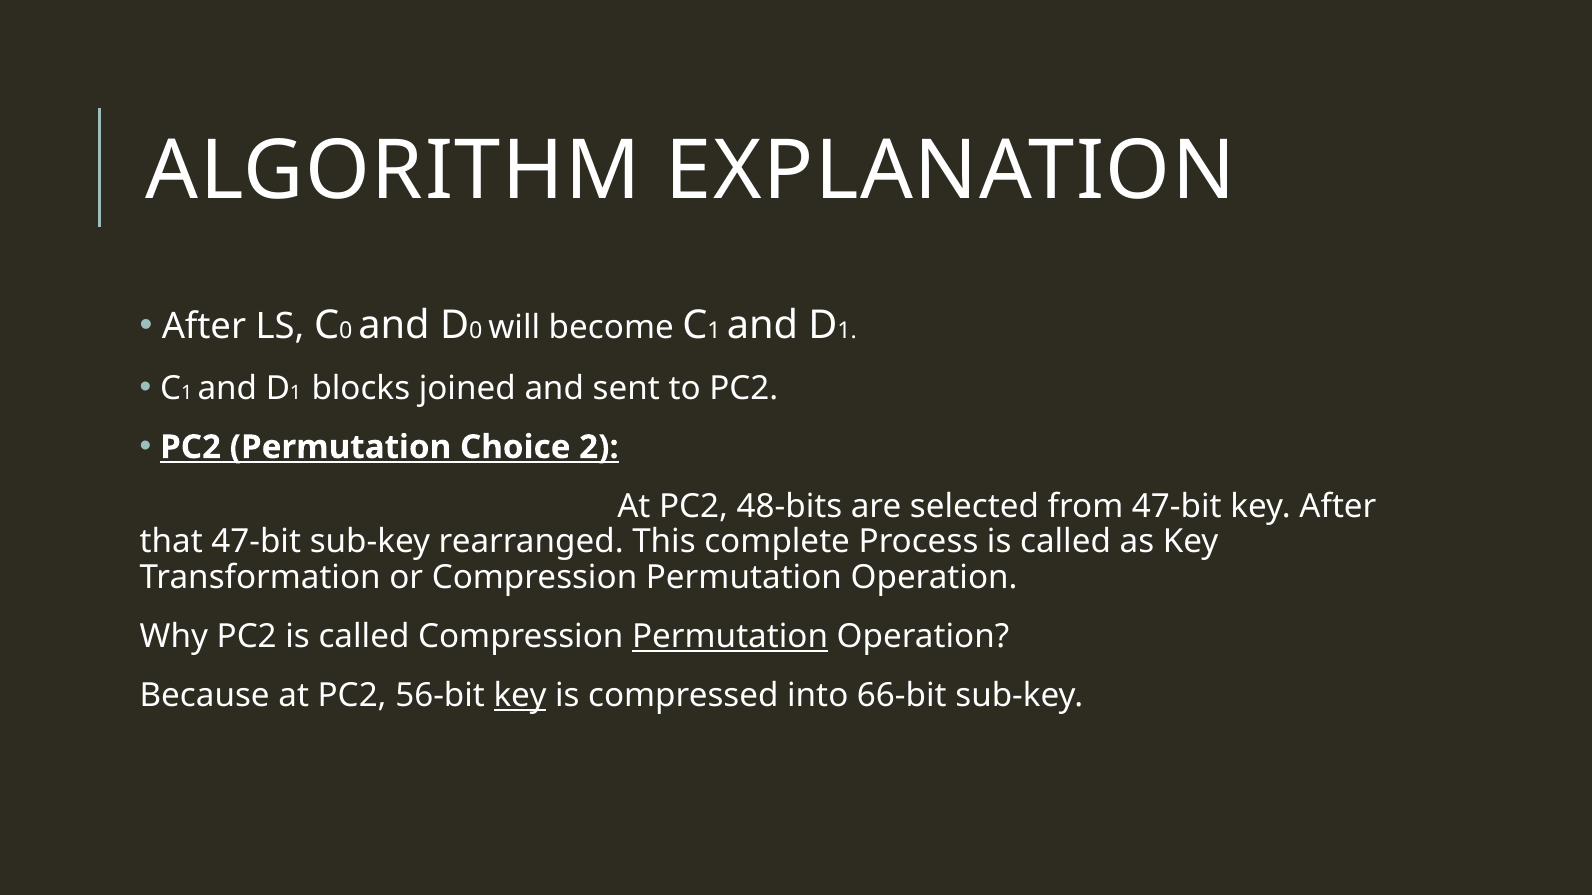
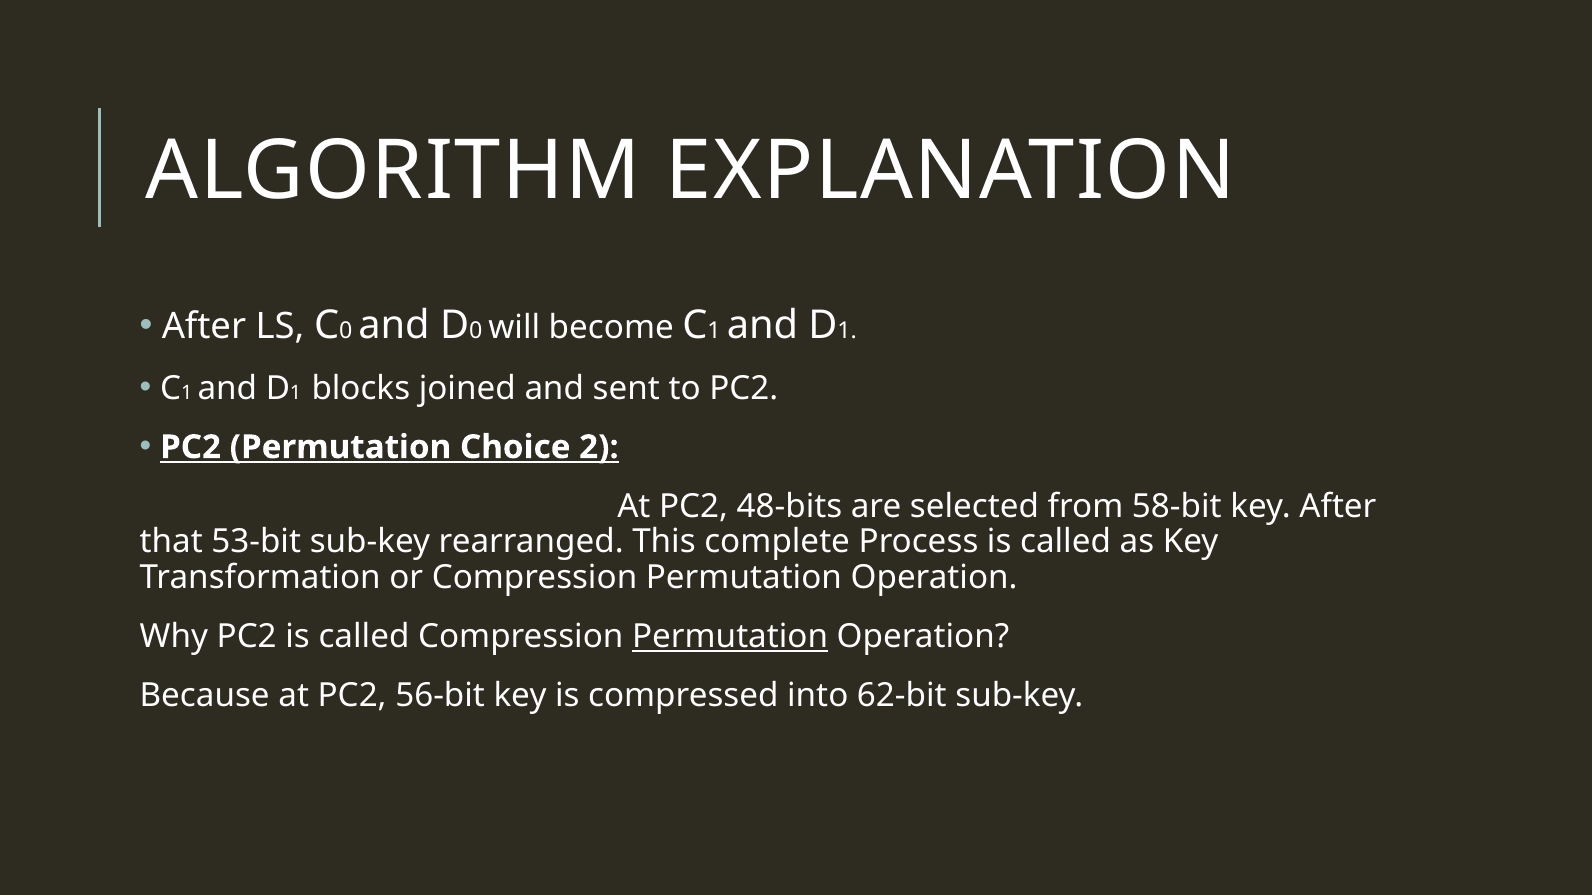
from 47-bit: 47-bit -> 58-bit
that 47-bit: 47-bit -> 53-bit
key at (520, 696) underline: present -> none
66-bit: 66-bit -> 62-bit
